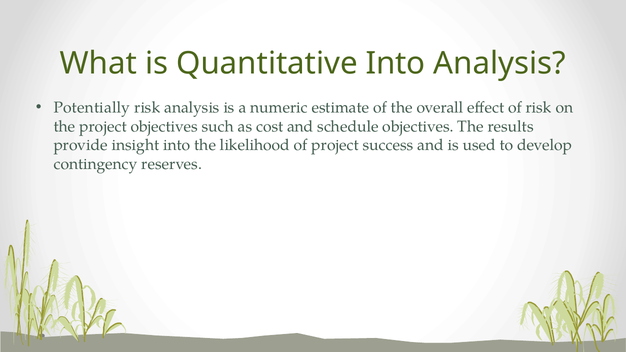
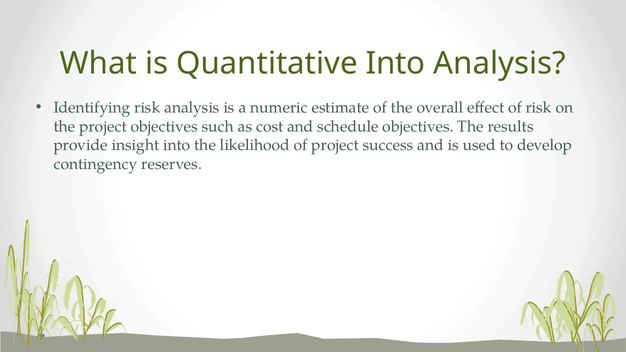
Potentially: Potentially -> Identifying
